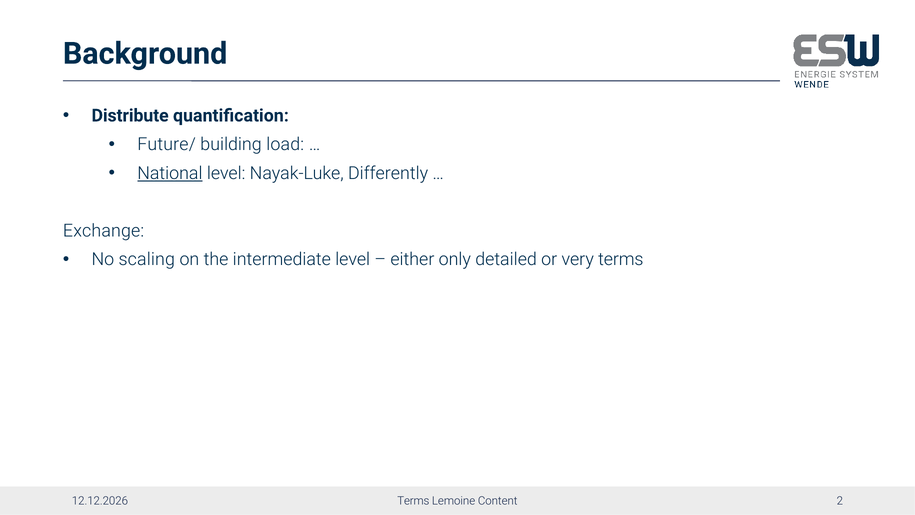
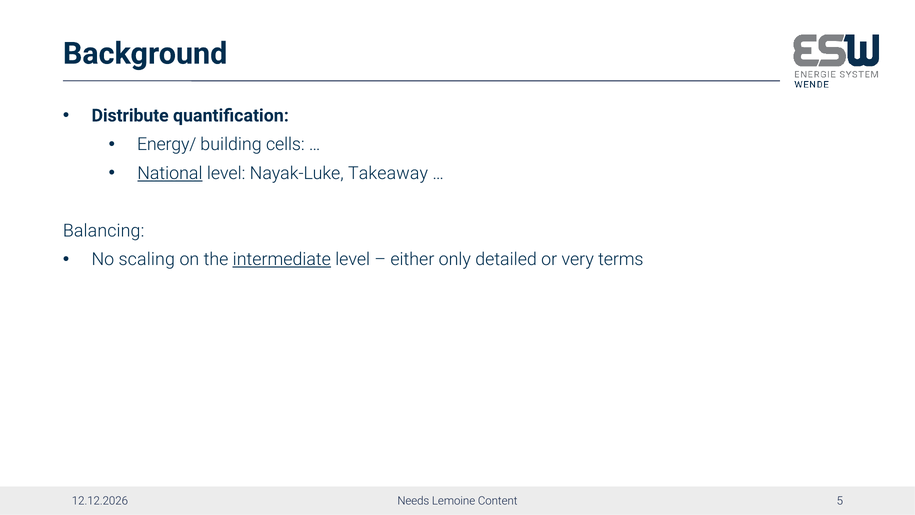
Future/: Future/ -> Energy/
load: load -> cells
Differently: Differently -> Takeaway
Exchange: Exchange -> Balancing
intermediate underline: none -> present
Terms at (413, 501): Terms -> Needs
2: 2 -> 5
